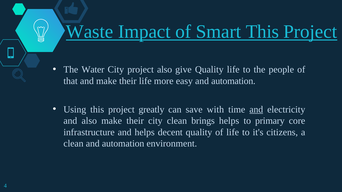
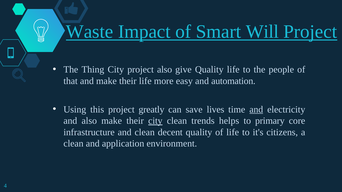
Smart This: This -> Will
Water: Water -> Thing
with: with -> lives
city at (155, 121) underline: none -> present
brings: brings -> trends
and helps: helps -> clean
clean and automation: automation -> application
